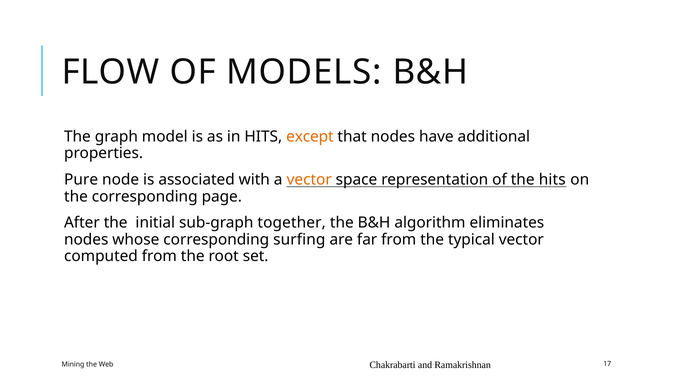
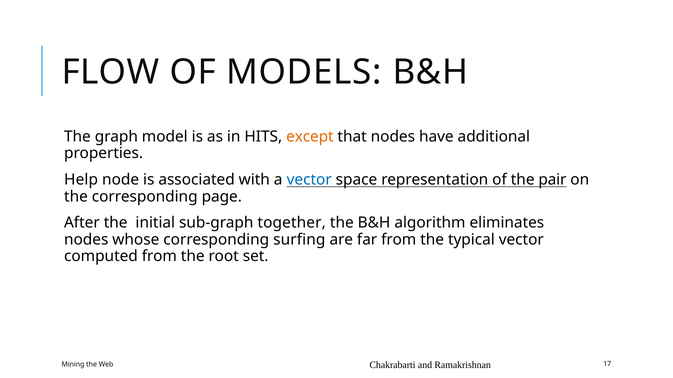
Pure: Pure -> Help
vector at (309, 180) colour: orange -> blue
the hits: hits -> pair
